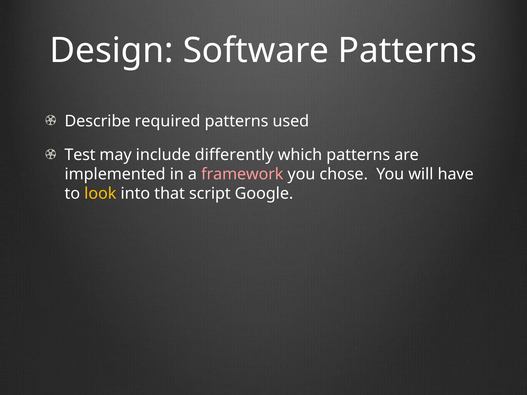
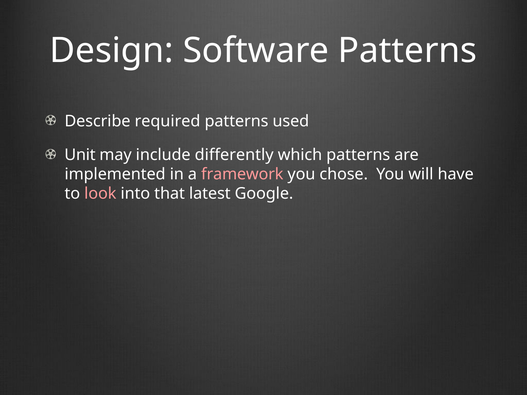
Test: Test -> Unit
look colour: yellow -> pink
script: script -> latest
